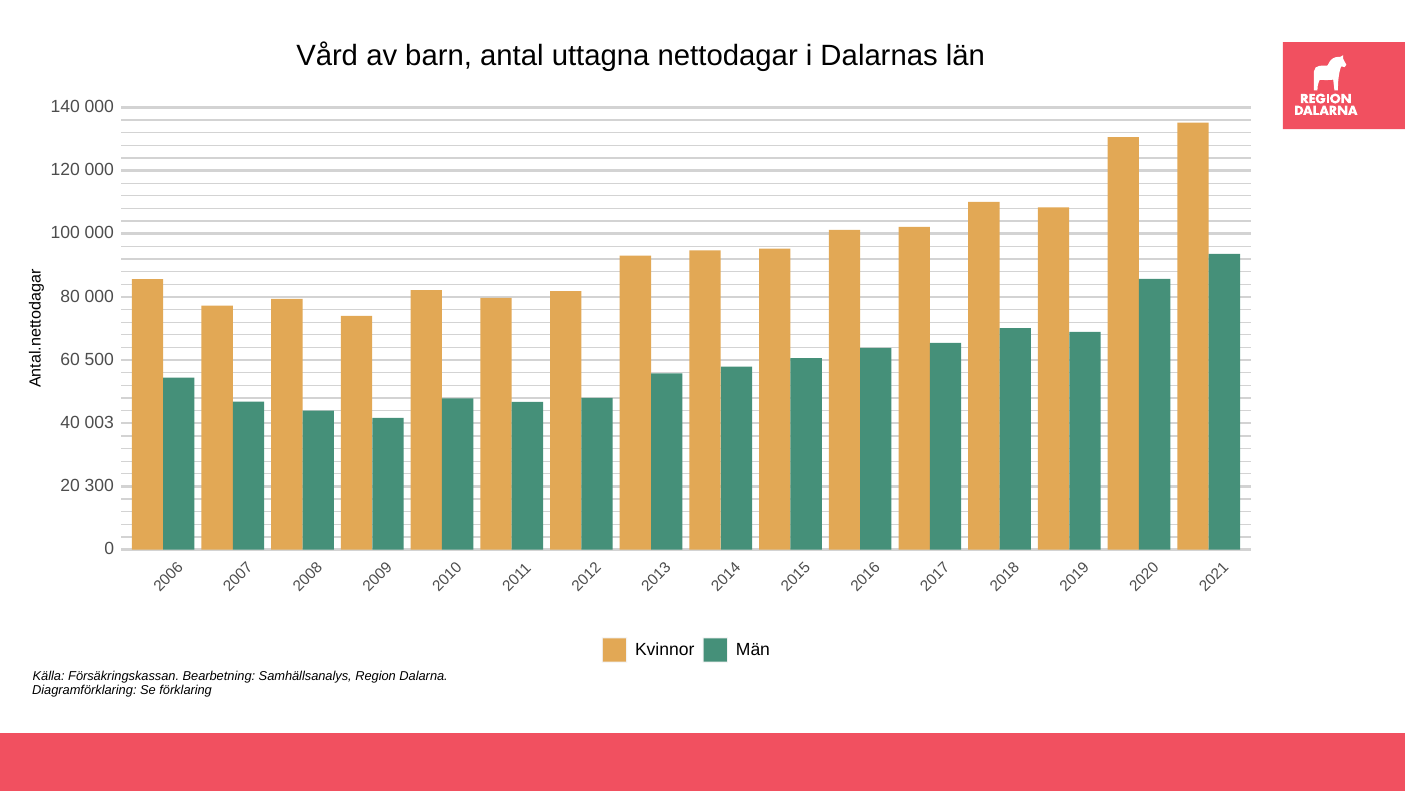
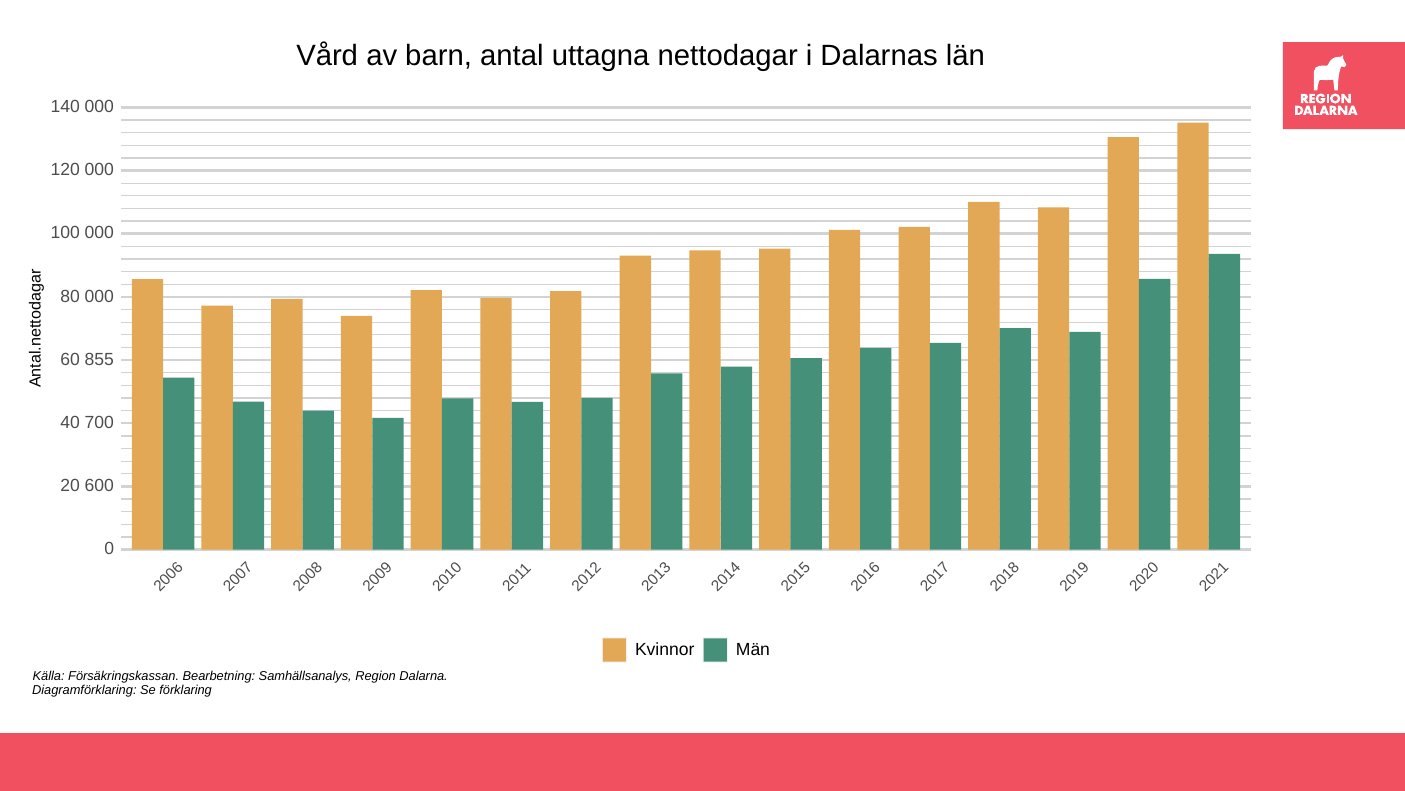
500: 500 -> 855
003: 003 -> 700
300: 300 -> 600
